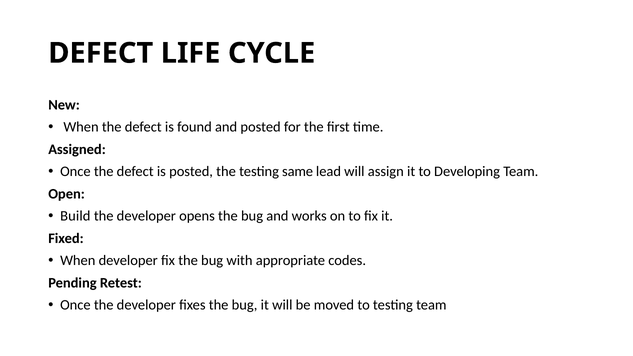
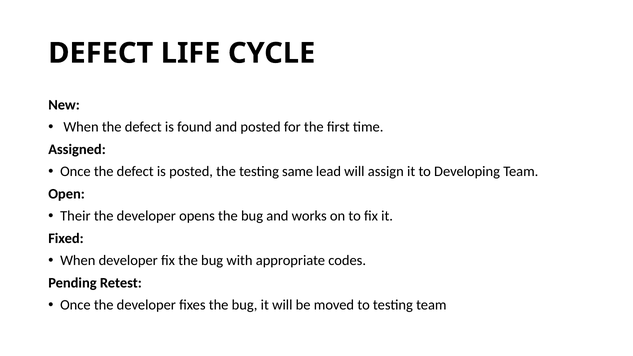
Build: Build -> Their
